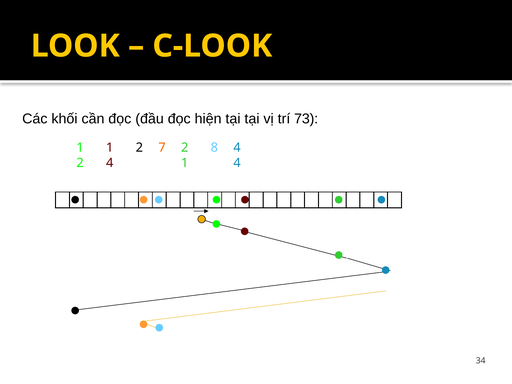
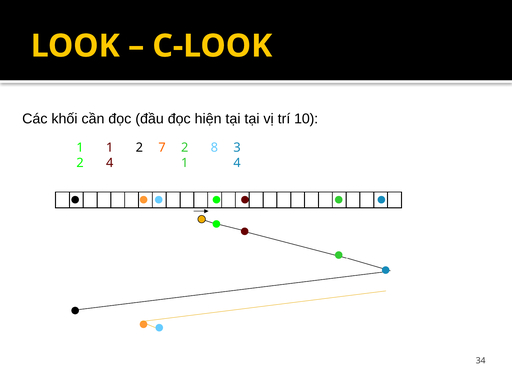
73: 73 -> 10
8 4: 4 -> 3
